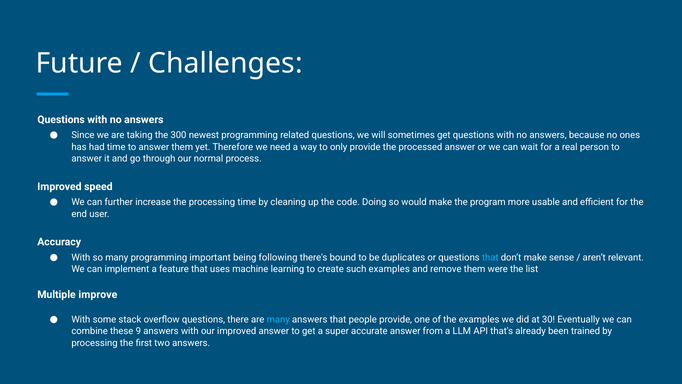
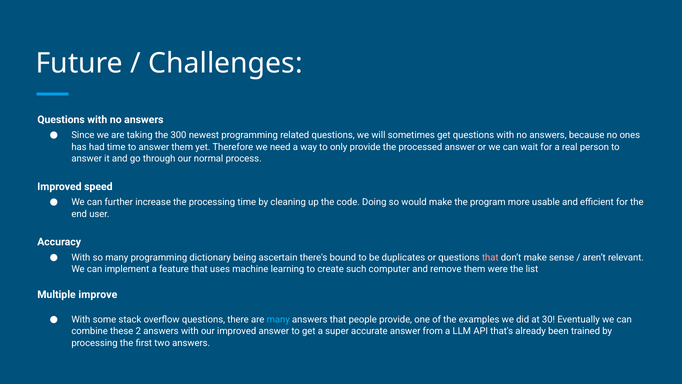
important: important -> dictionary
following: following -> ascertain
that at (490, 257) colour: light blue -> pink
such examples: examples -> computer
9: 9 -> 2
